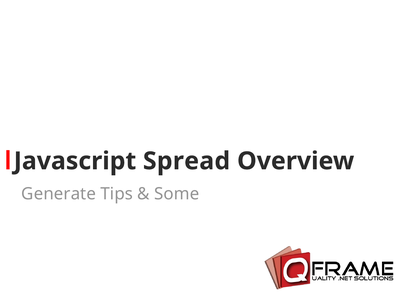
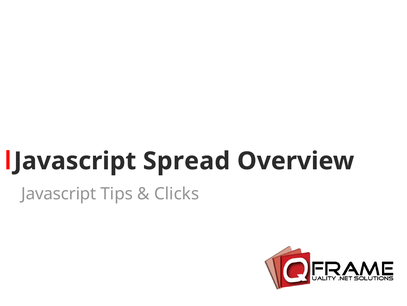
Generate at (59, 194): Generate -> Javascript
Some: Some -> Clicks
